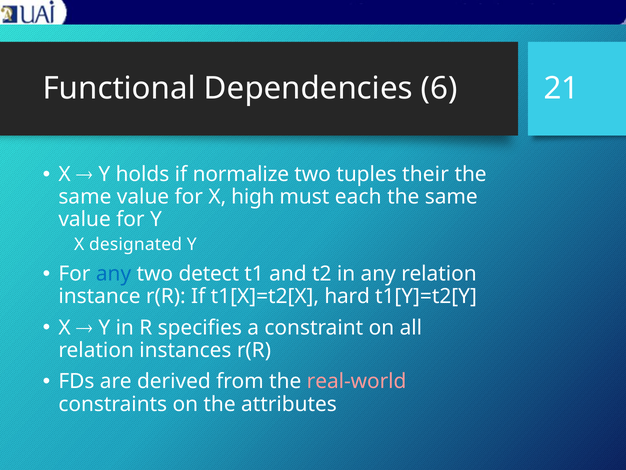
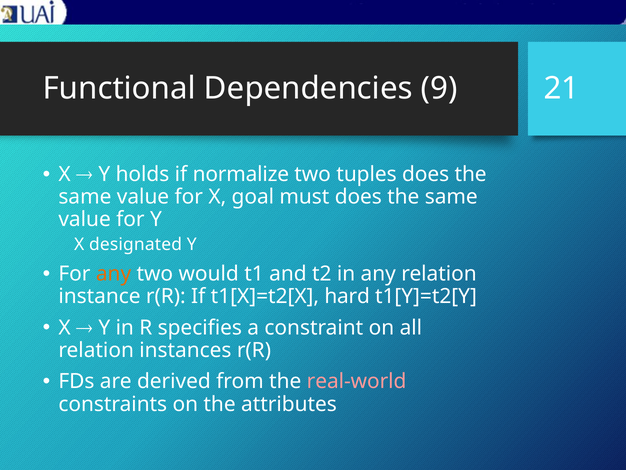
6: 6 -> 9
tuples their: their -> does
high: high -> goal
must each: each -> does
any at (114, 274) colour: blue -> orange
detect: detect -> would
